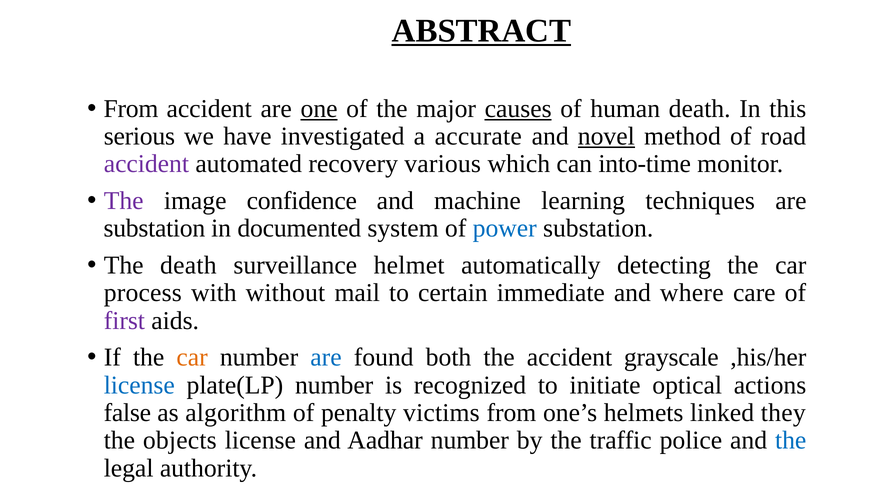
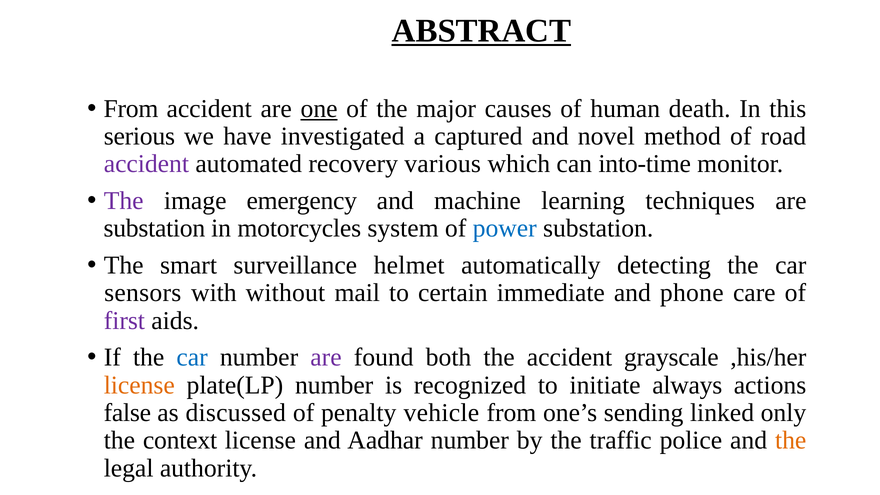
causes underline: present -> none
accurate: accurate -> captured
novel underline: present -> none
confidence: confidence -> emergency
documented: documented -> motorcycles
The death: death -> smart
process: process -> sensors
where: where -> phone
car at (192, 358) colour: orange -> blue
are at (326, 358) colour: blue -> purple
license at (139, 385) colour: blue -> orange
optical: optical -> always
algorithm: algorithm -> discussed
victims: victims -> vehicle
helmets: helmets -> sending
they: they -> only
objects: objects -> context
the at (791, 441) colour: blue -> orange
